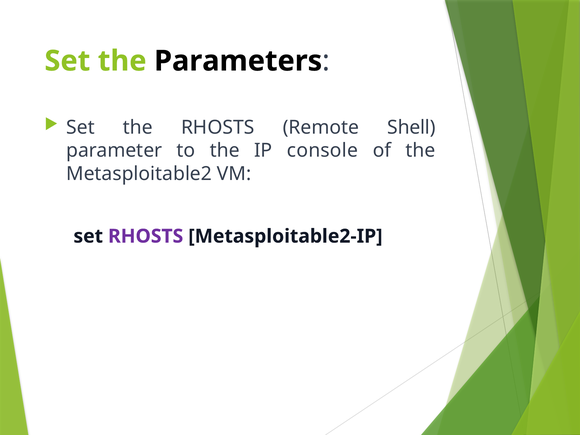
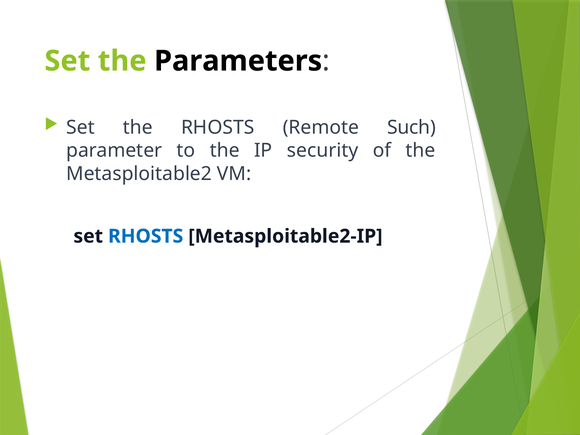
Shell: Shell -> Such
console: console -> security
RHOSTS at (146, 236) colour: purple -> blue
